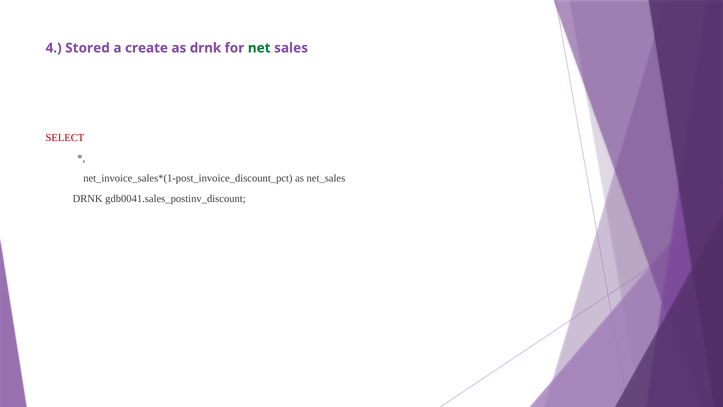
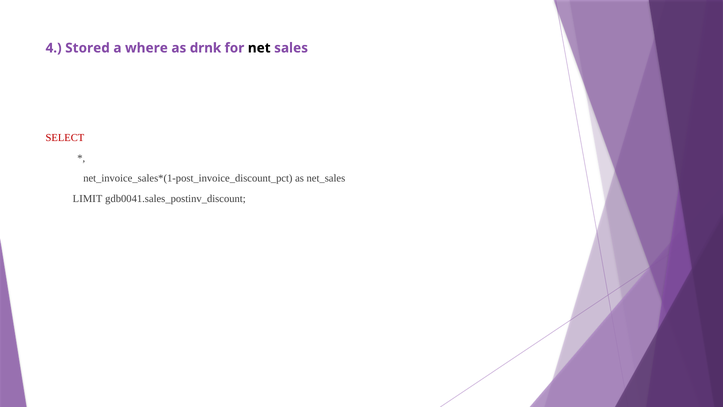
create: create -> where
net colour: green -> black
DRNK at (88, 198): DRNK -> LIMIT
